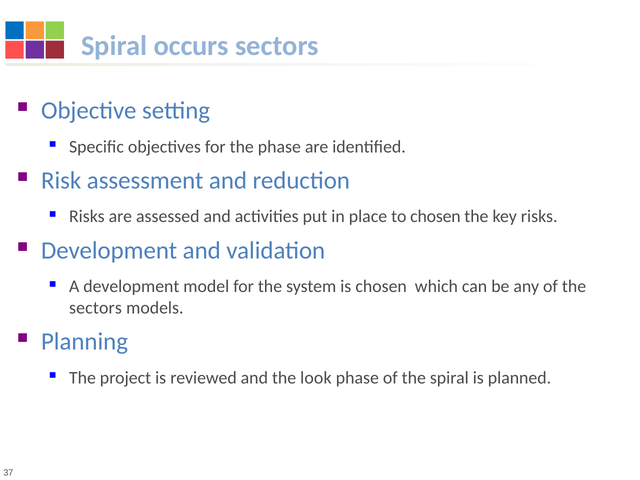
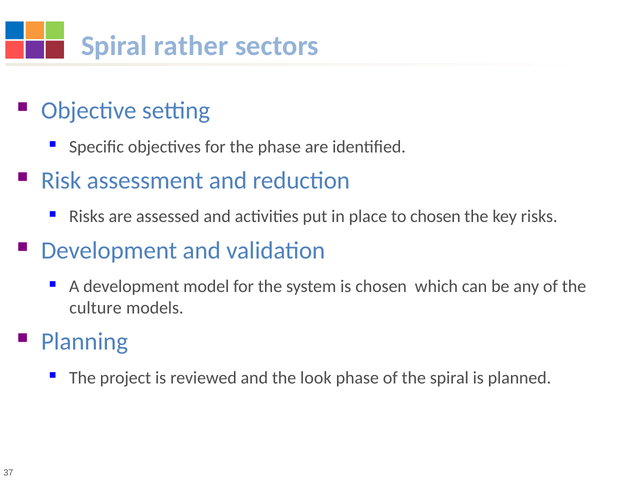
occurs: occurs -> rather
sectors at (95, 308): sectors -> culture
